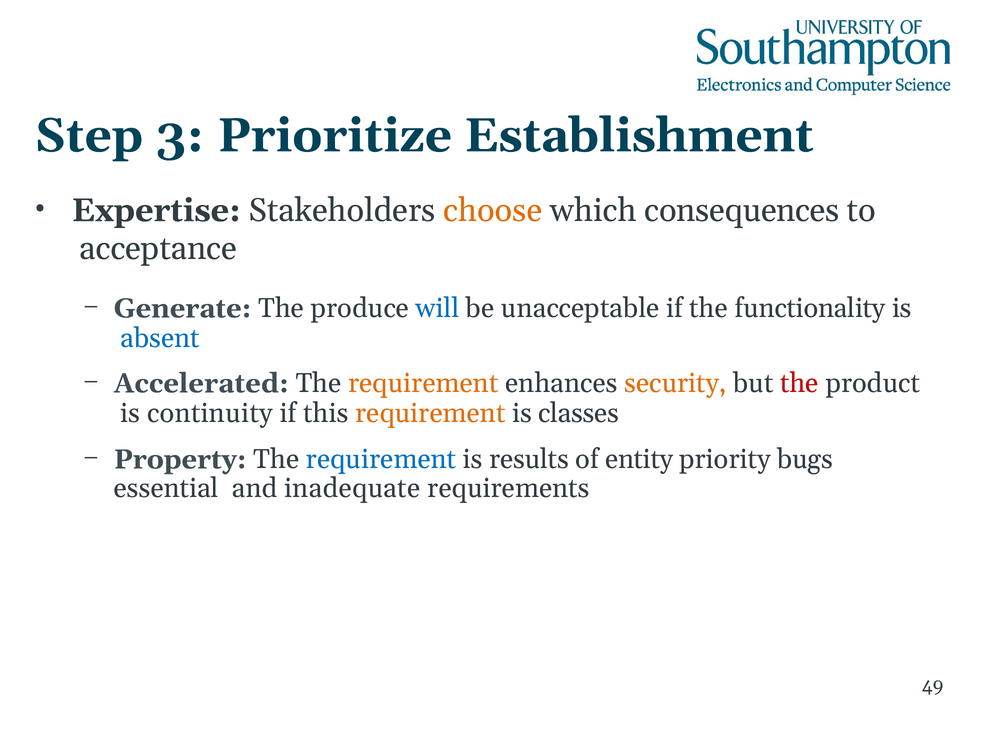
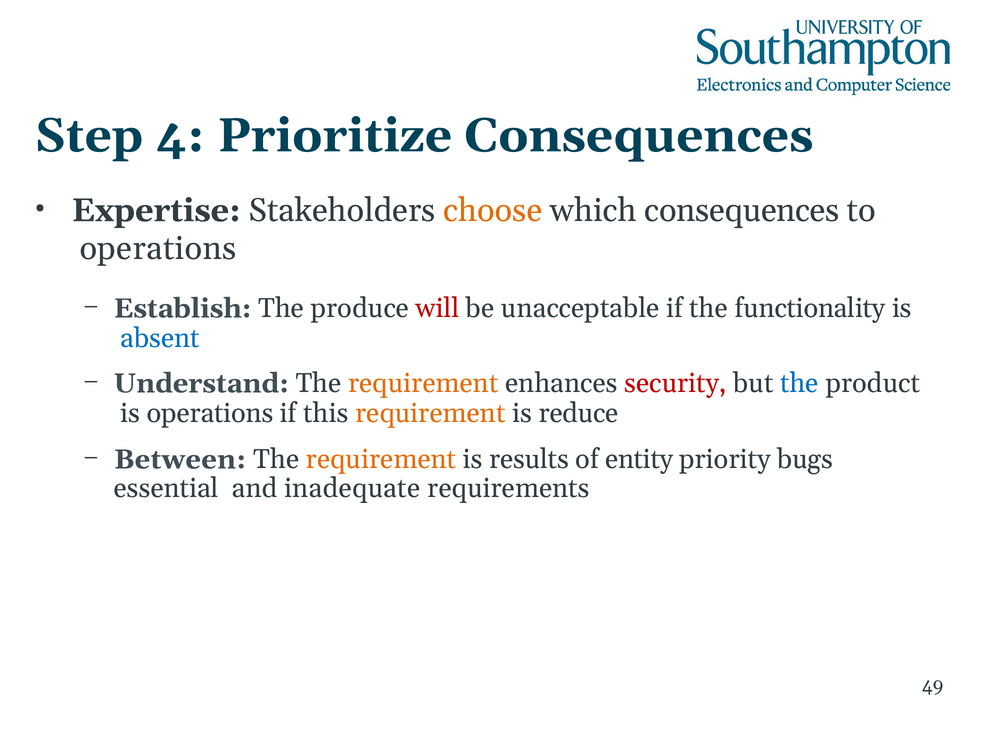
3: 3 -> 4
Prioritize Establishment: Establishment -> Consequences
acceptance at (158, 248): acceptance -> operations
Generate: Generate -> Establish
will colour: blue -> red
Accelerated: Accelerated -> Understand
security colour: orange -> red
the at (799, 383) colour: red -> blue
is continuity: continuity -> operations
classes: classes -> reduce
Property: Property -> Between
requirement at (381, 459) colour: blue -> orange
